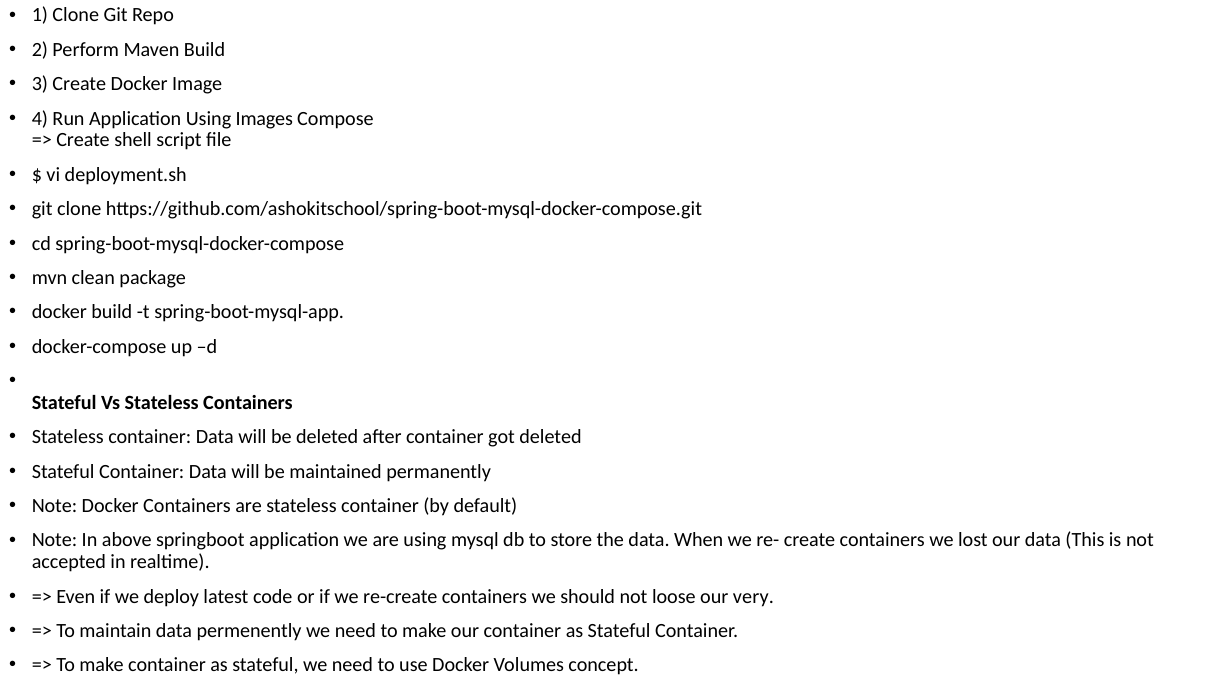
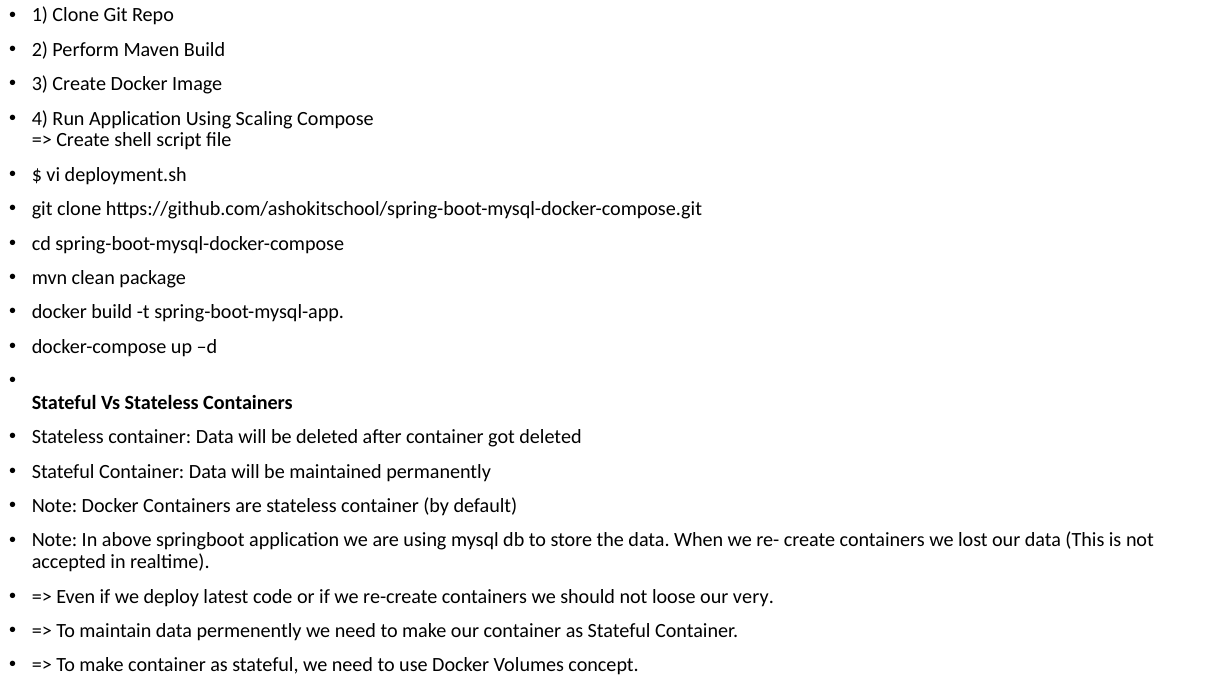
Images: Images -> Scaling
